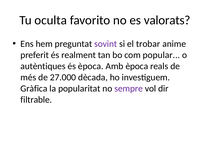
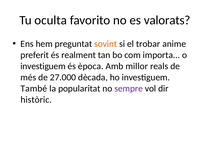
sovint colour: purple -> orange
popular: popular -> importa
autèntiques at (43, 66): autèntiques -> investiguem
Amb època: època -> millor
Gràfica: Gràfica -> També
filtrable: filtrable -> històric
